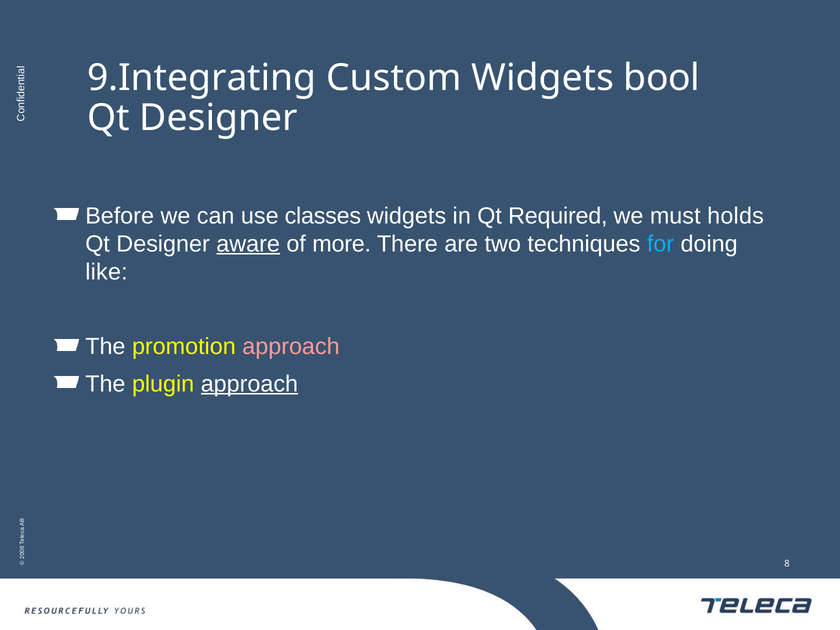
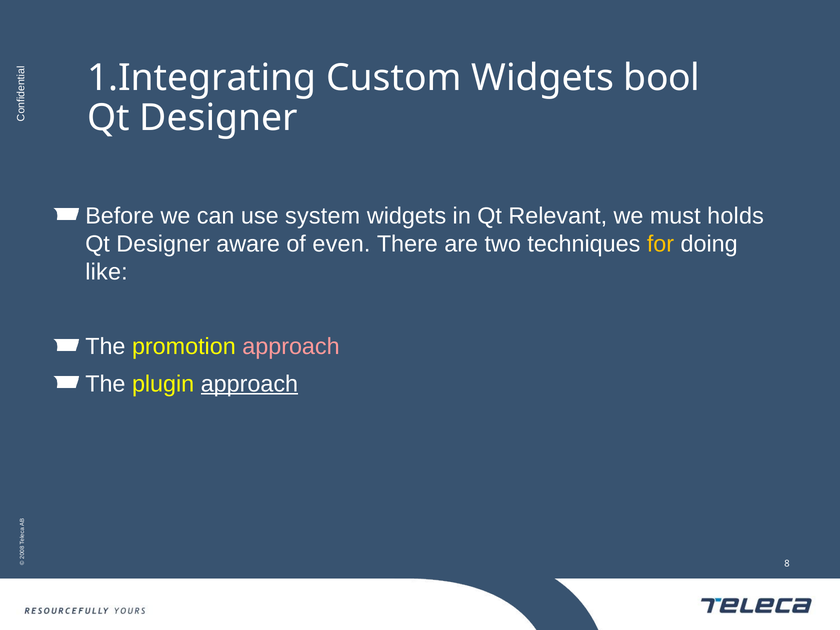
9.Integrating: 9.Integrating -> 1.Integrating
classes: classes -> system
Required: Required -> Relevant
aware underline: present -> none
more: more -> even
for colour: light blue -> yellow
